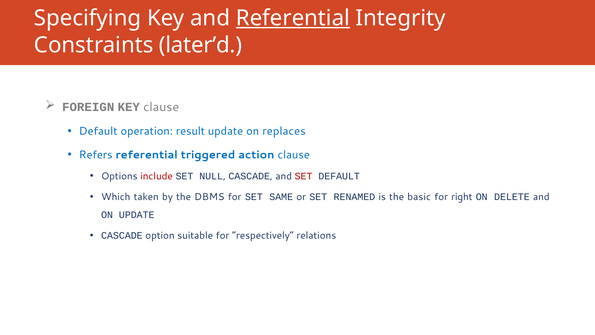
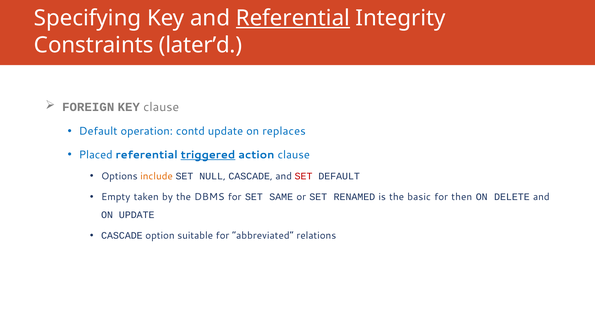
result: result -> contd
Refers: Refers -> Placed
triggered underline: none -> present
include colour: red -> orange
Which: Which -> Empty
right: right -> then
respectively: respectively -> abbreviated
